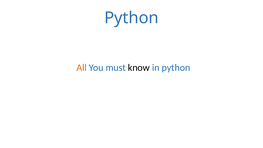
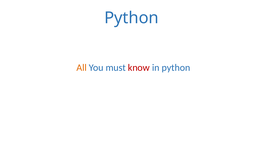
know colour: black -> red
